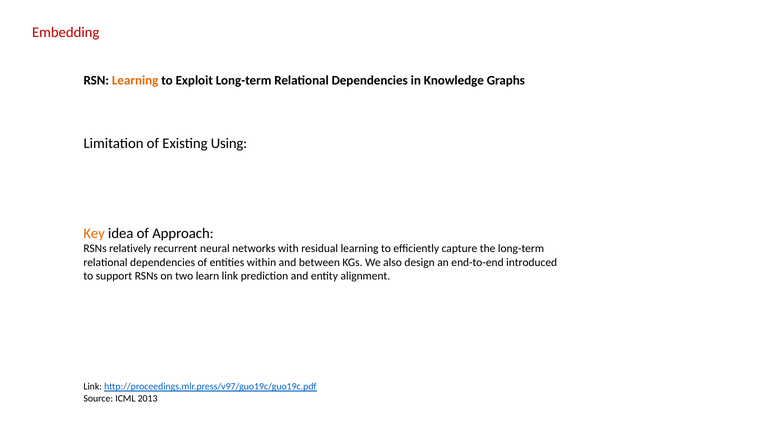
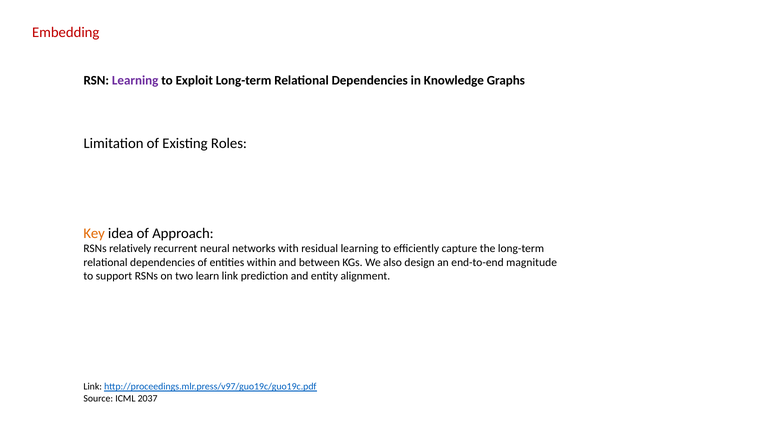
Learning at (135, 80) colour: orange -> purple
Using: Using -> Roles
introduced: introduced -> magnitude
2013: 2013 -> 2037
